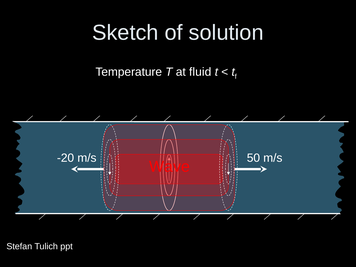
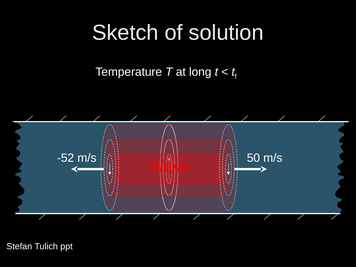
fluid: fluid -> long
-20: -20 -> -52
